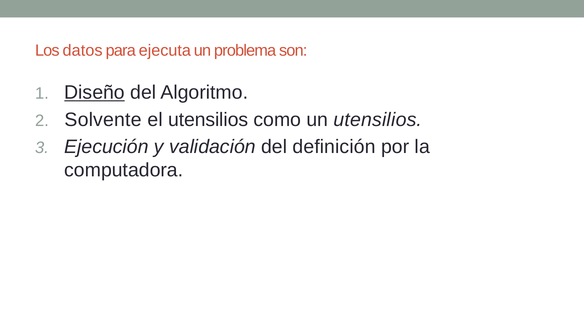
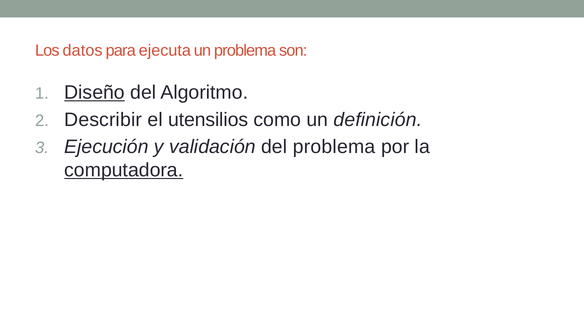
Solvente: Solvente -> Describir
un utensilios: utensilios -> definición
del definición: definición -> problema
computadora underline: none -> present
